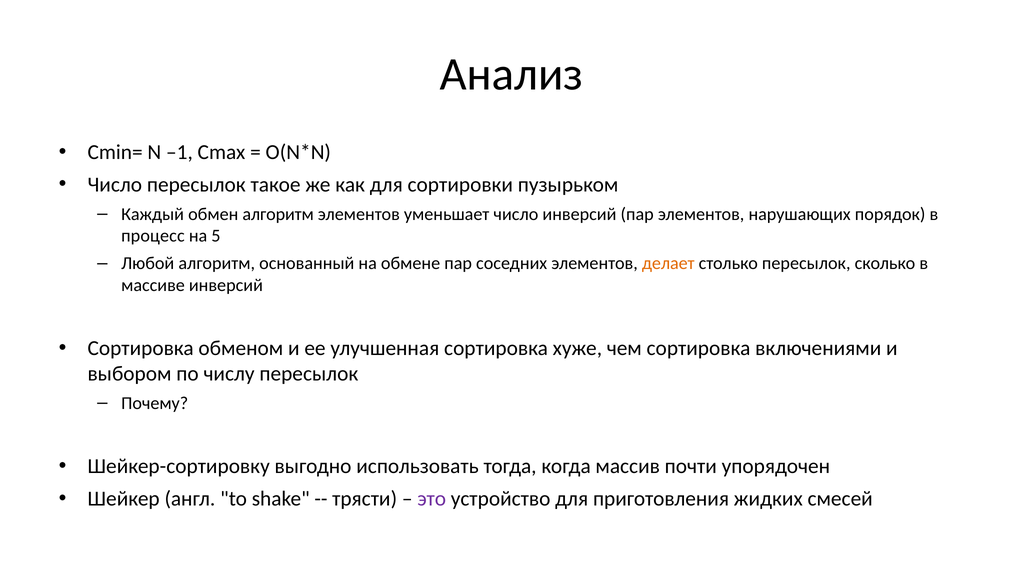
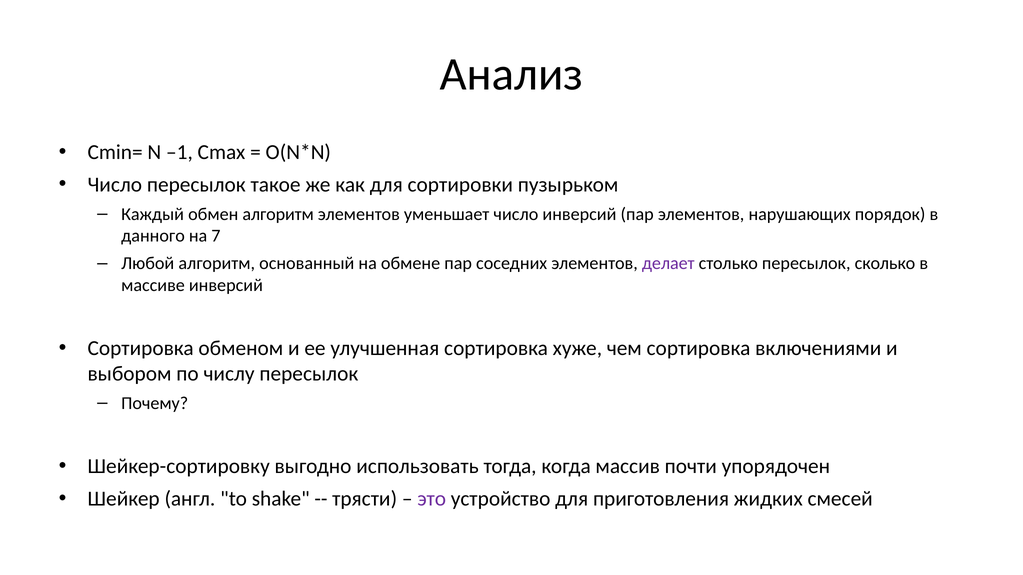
процесс: процесс -> данного
5: 5 -> 7
делает colour: orange -> purple
